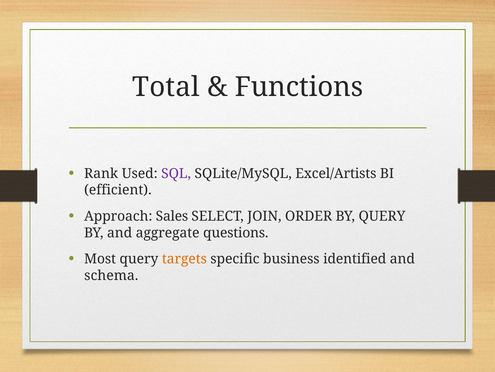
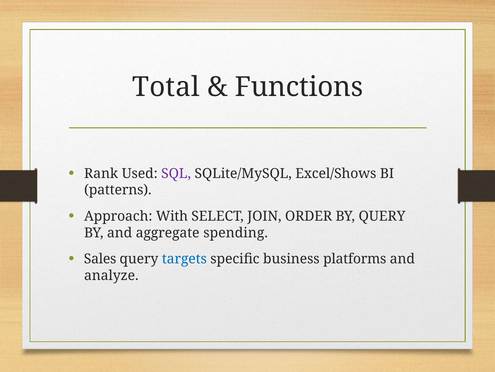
Excel/Artists: Excel/Artists -> Excel/Shows
efficient: efficient -> patterns
Sales: Sales -> With
questions: questions -> spending
Most: Most -> Sales
targets colour: orange -> blue
identified: identified -> platforms
schema: schema -> analyze
